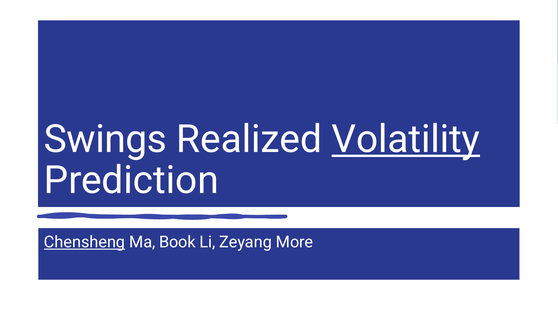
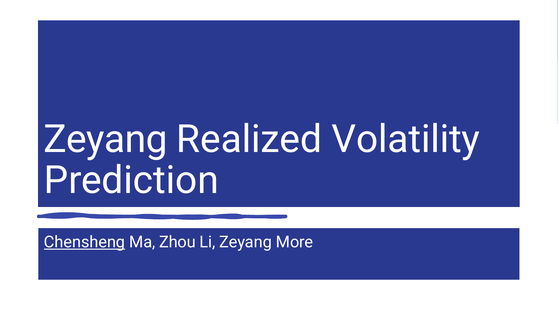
Swings at (105, 139): Swings -> Zeyang
Volatility underline: present -> none
Book: Book -> Zhou
